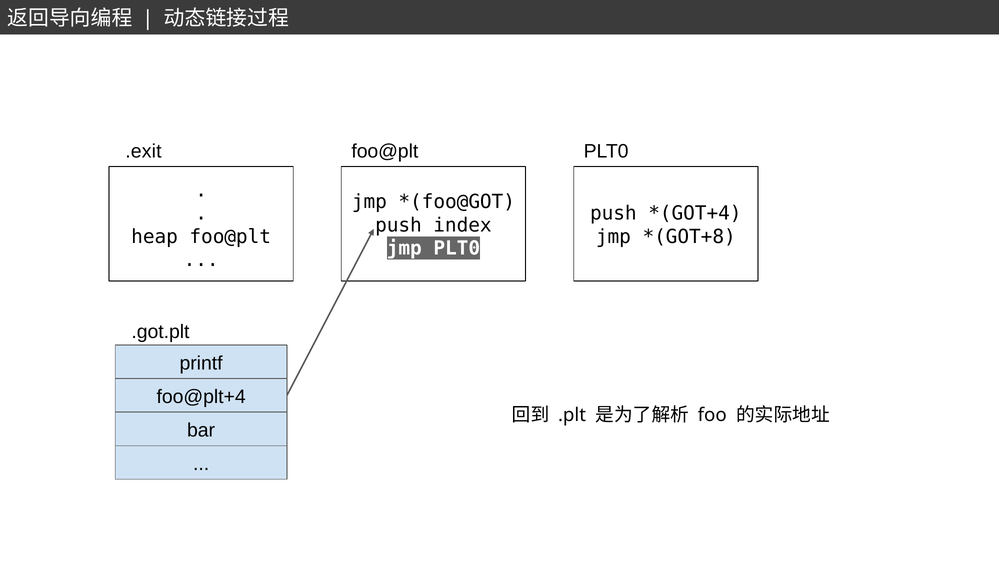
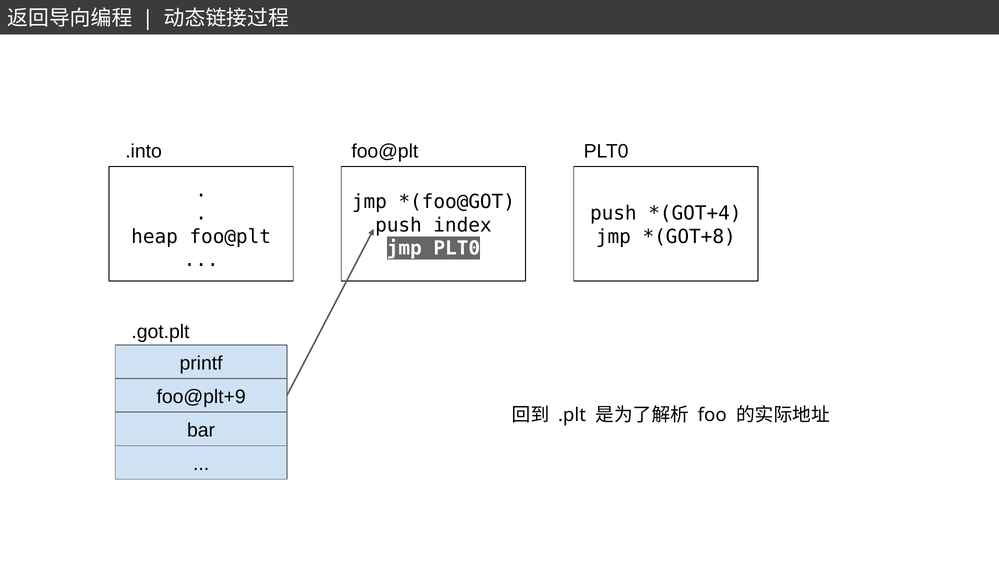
.exit: .exit -> .into
foo@plt+4: foo@plt+4 -> foo@plt+9
